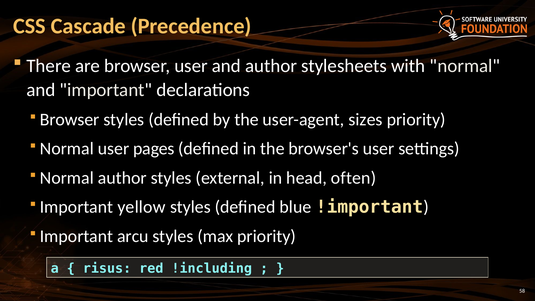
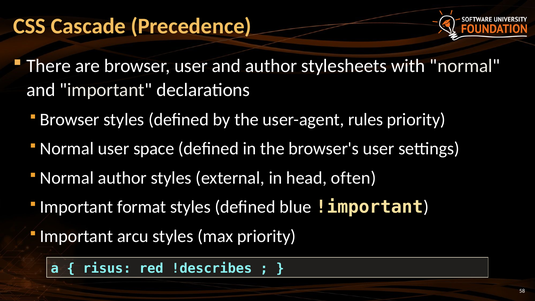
sizes: sizes -> rules
pages: pages -> space
yellow: yellow -> format
!including: !including -> !describes
